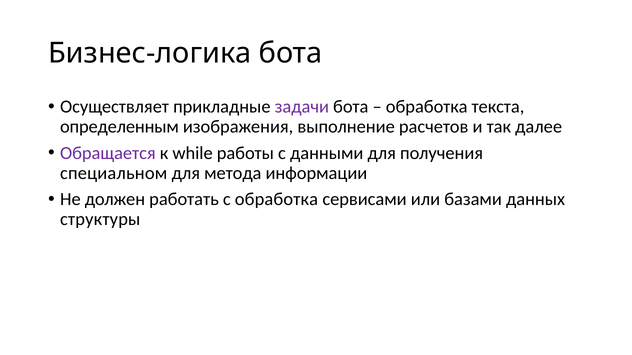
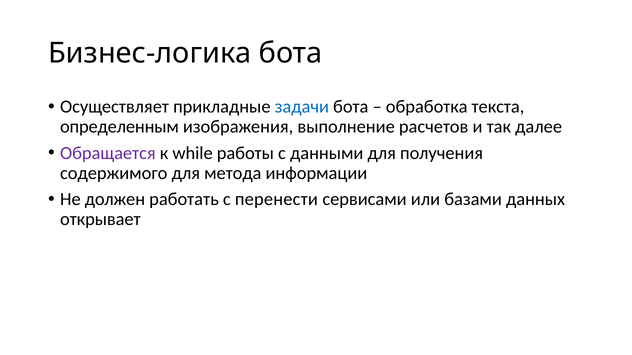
задачи colour: purple -> blue
специальном: специальном -> содержимого
с обработка: обработка -> перенести
структуры: структуры -> открывает
